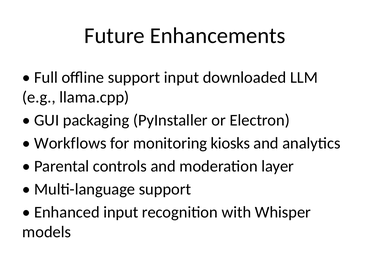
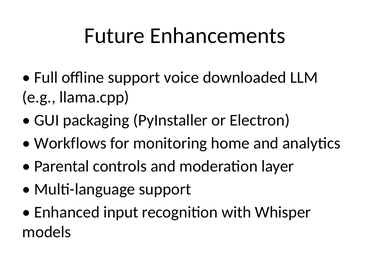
support input: input -> voice
kiosks: kiosks -> home
